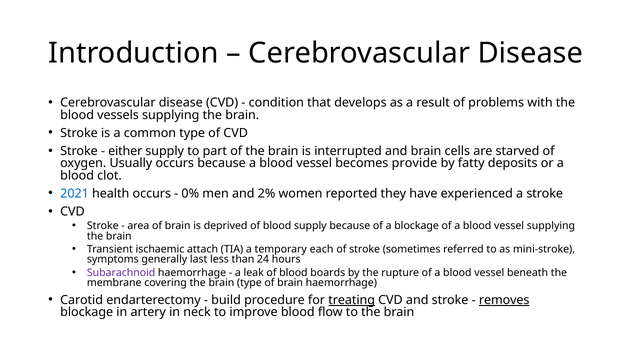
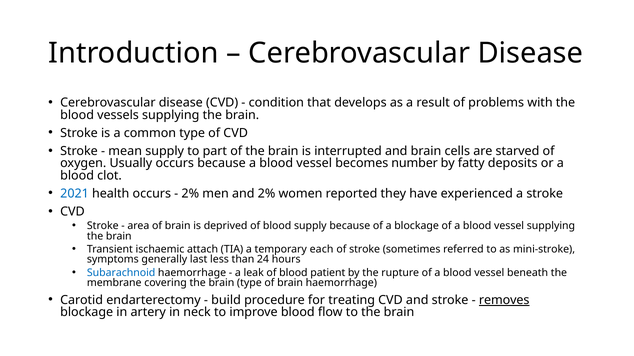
either: either -> mean
provide: provide -> number
0% at (190, 194): 0% -> 2%
Subarachnoid colour: purple -> blue
boards: boards -> patient
treating underline: present -> none
